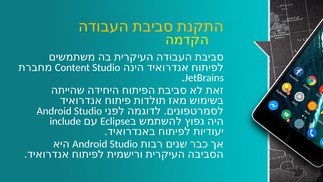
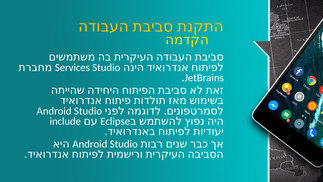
Content: Content -> Services
